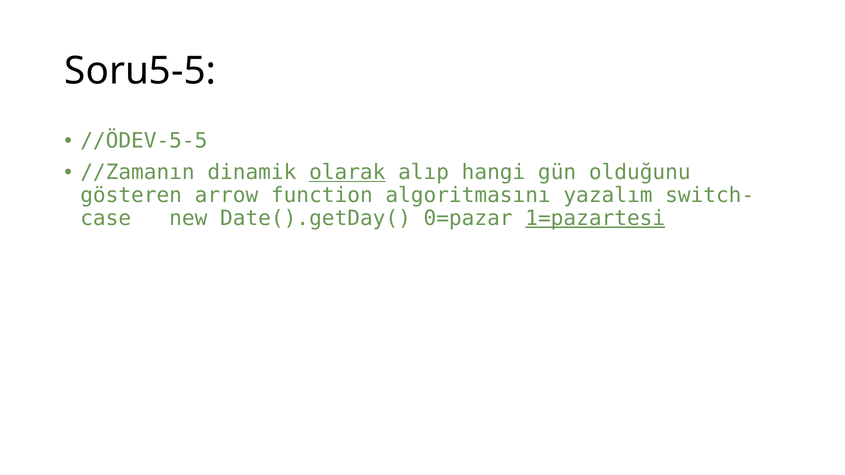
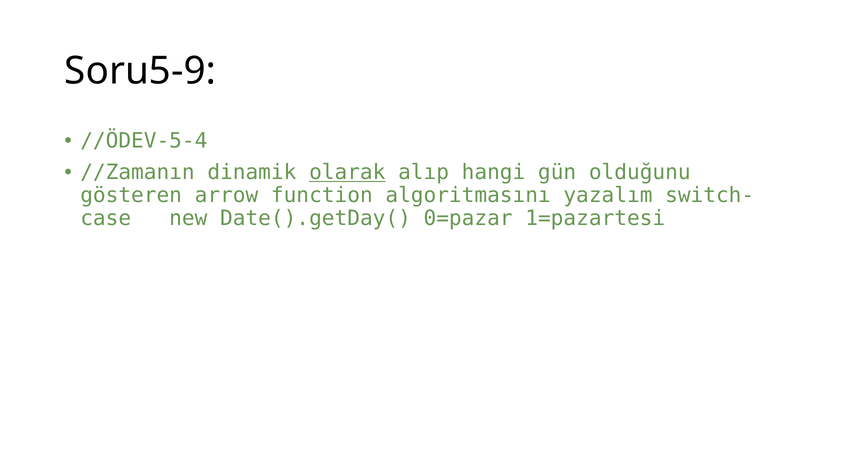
Soru5-5: Soru5-5 -> Soru5-9
//ÖDEV-5-5: //ÖDEV-5-5 -> //ÖDEV-5-4
1=pazartesi underline: present -> none
